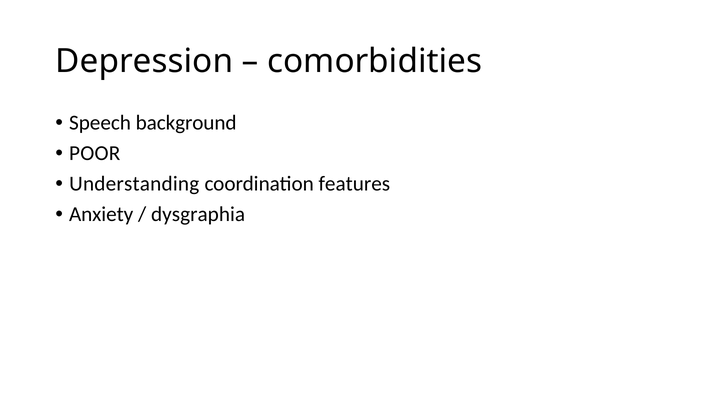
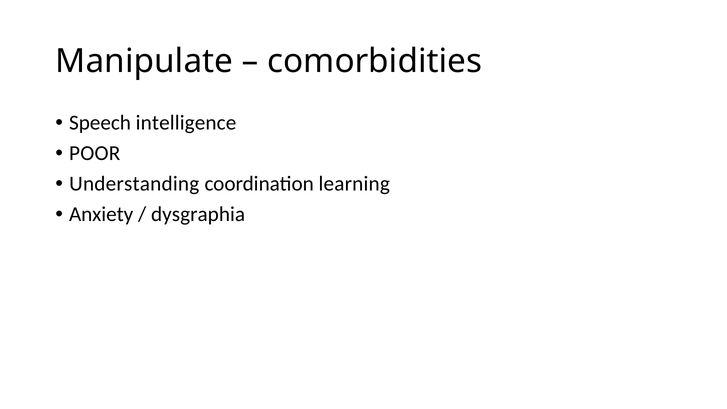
Depression: Depression -> Manipulate
background: background -> intelligence
features: features -> learning
